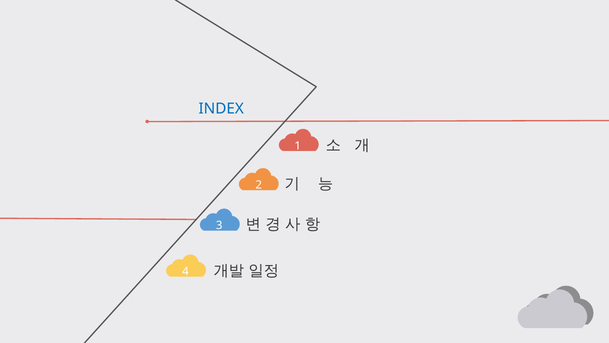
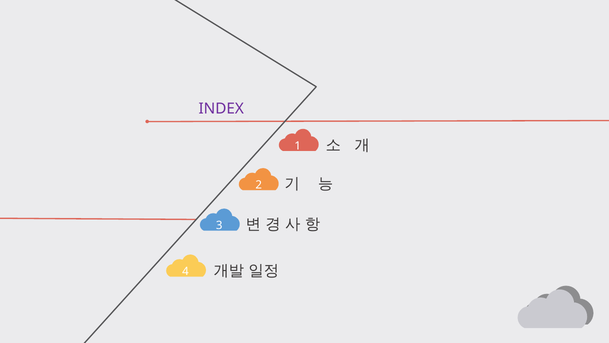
INDEX colour: blue -> purple
